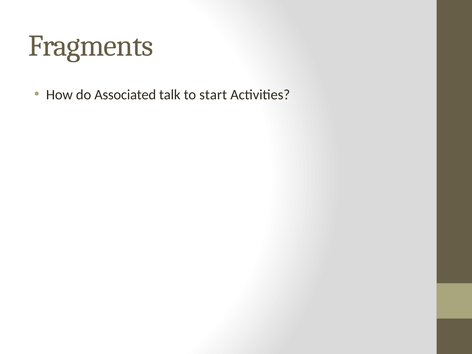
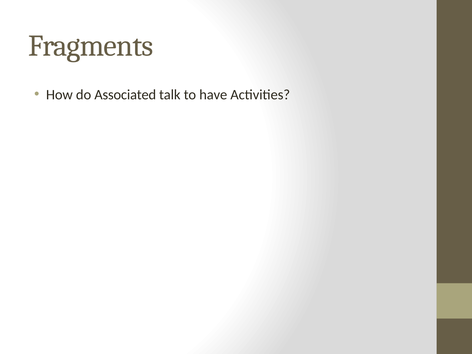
start: start -> have
